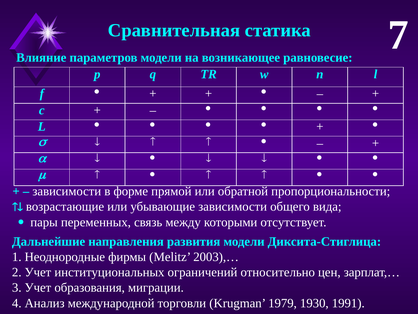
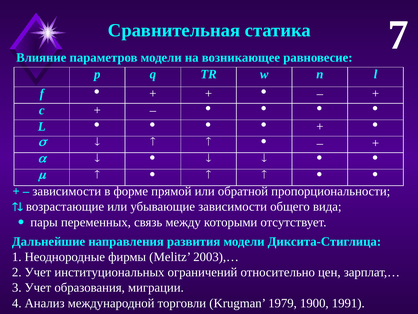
1930: 1930 -> 1900
